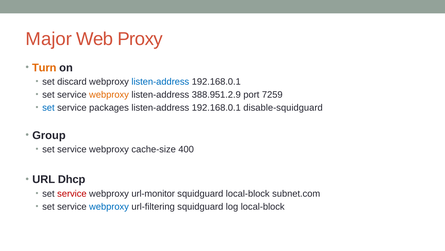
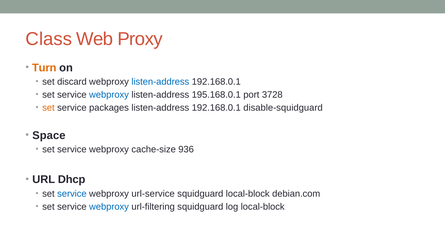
Major: Major -> Class
webproxy at (109, 94) colour: orange -> blue
388.951.2.9: 388.951.2.9 -> 195.168.0.1
7259: 7259 -> 3728
set at (48, 107) colour: blue -> orange
Group: Group -> Space
400: 400 -> 936
service at (72, 193) colour: red -> blue
url-monitor: url-monitor -> url-service
subnet.com: subnet.com -> debian.com
